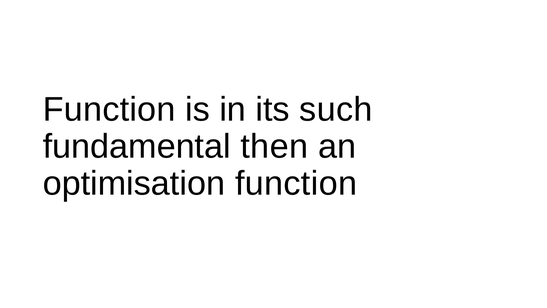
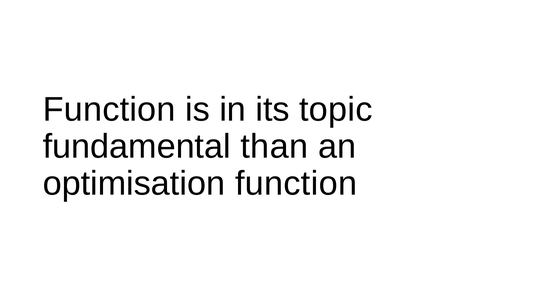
such: such -> topic
then: then -> than
